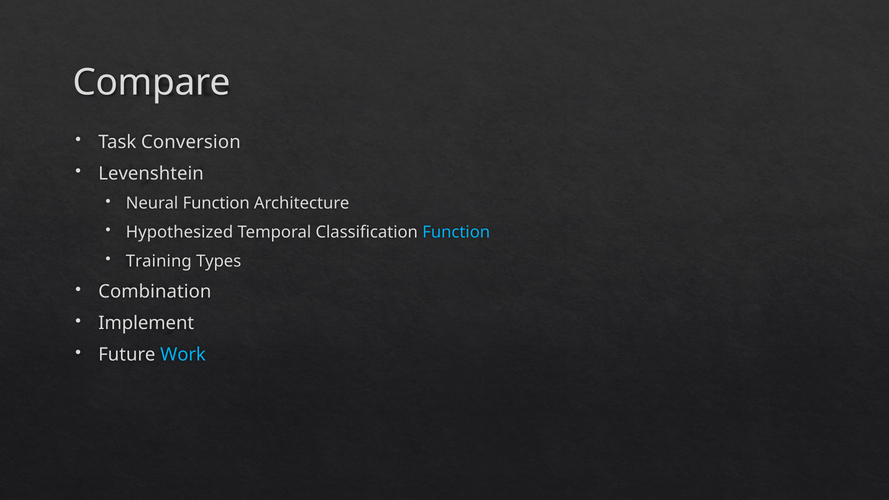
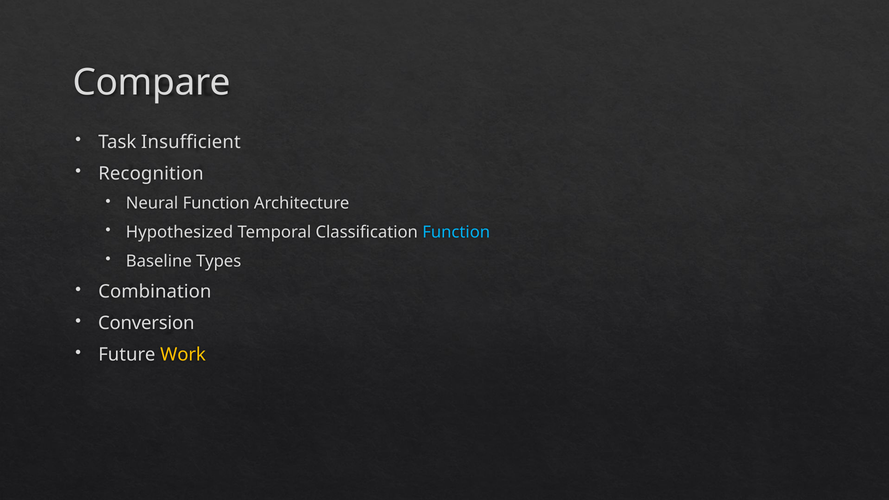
Conversion: Conversion -> Insufficient
Levenshtein: Levenshtein -> Recognition
Training: Training -> Baseline
Implement: Implement -> Conversion
Work colour: light blue -> yellow
